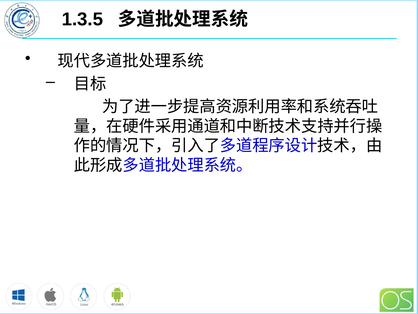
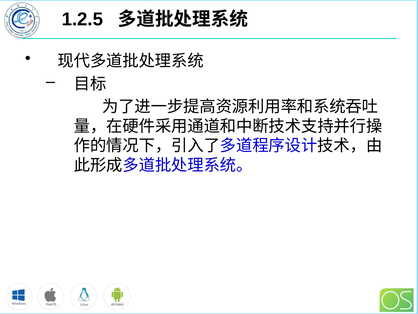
1.3.5: 1.3.5 -> 1.2.5
